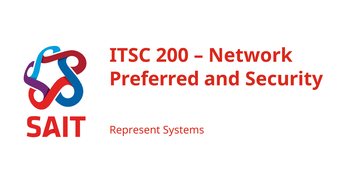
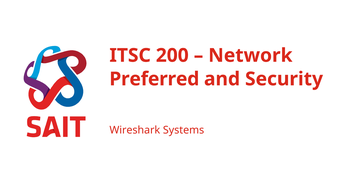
Represent: Represent -> Wireshark
